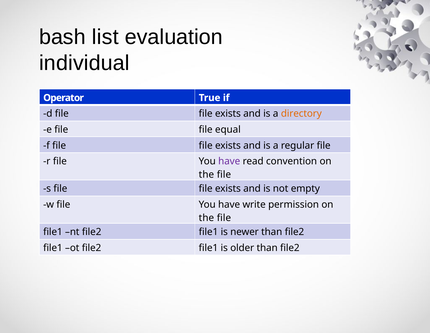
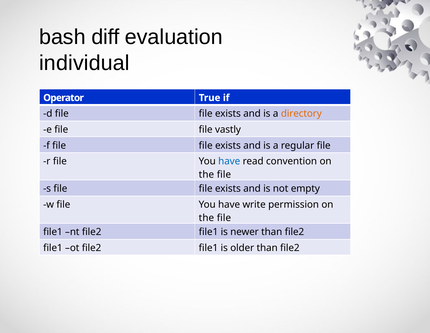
list: list -> diff
equal: equal -> vastly
have at (229, 161) colour: purple -> blue
